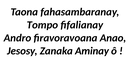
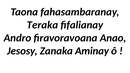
Tompo: Tompo -> Teraka
